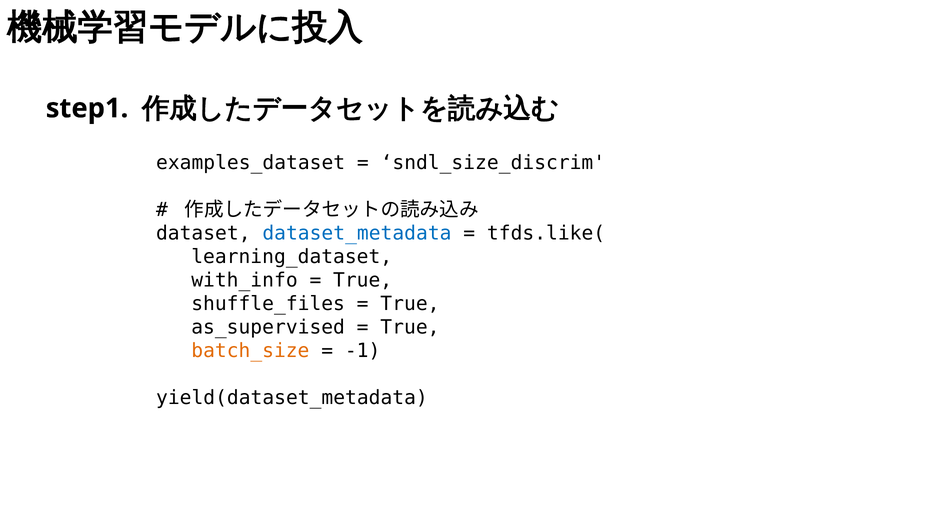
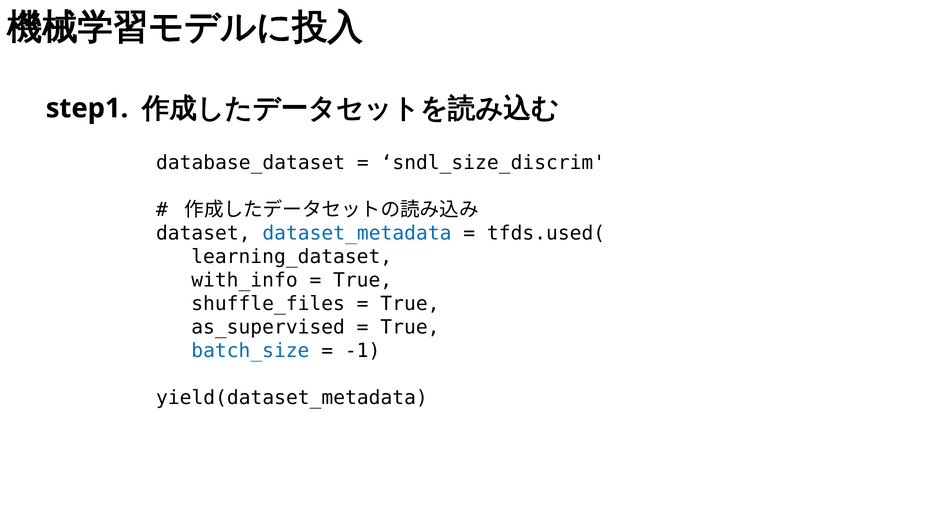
examples_dataset: examples_dataset -> database_dataset
tfds.like(: tfds.like( -> tfds.used(
batch_size colour: orange -> blue
